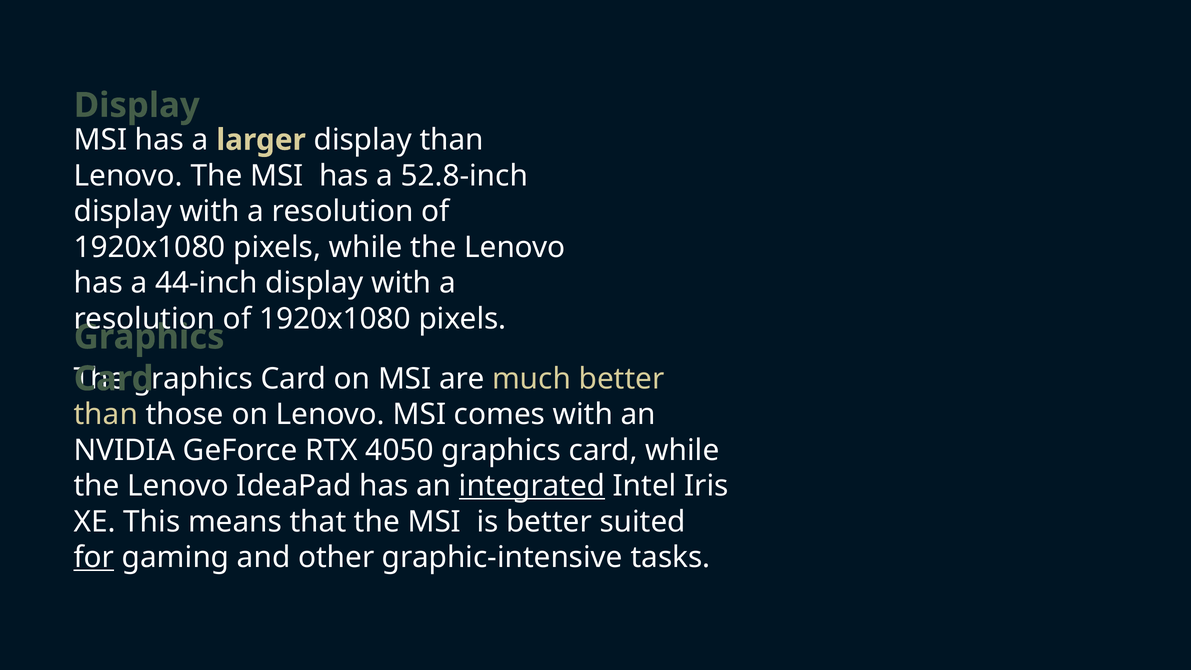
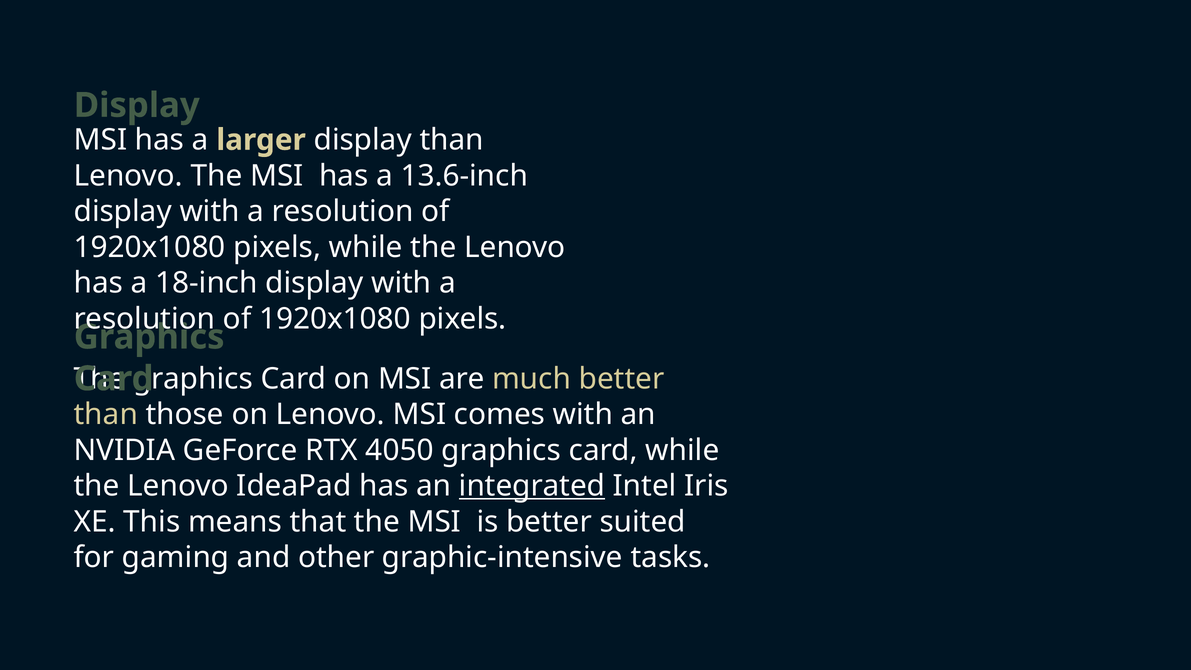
52.8-inch: 52.8-inch -> 13.6-inch
44-inch: 44-inch -> 18-inch
for underline: present -> none
